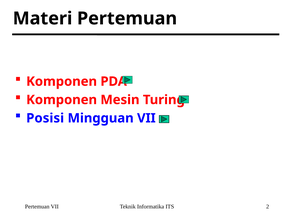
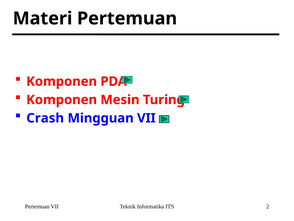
Posisi: Posisi -> Crash
